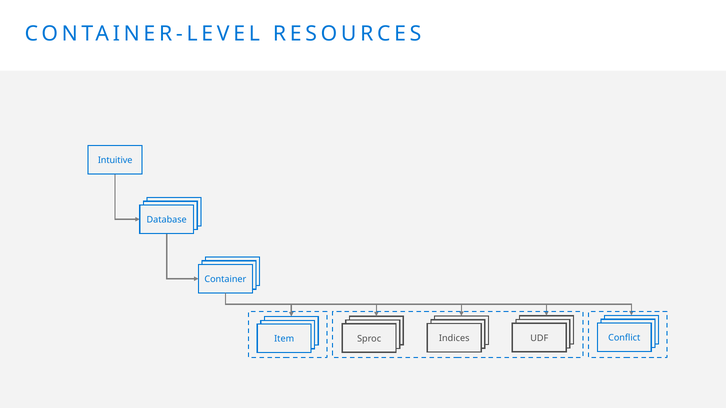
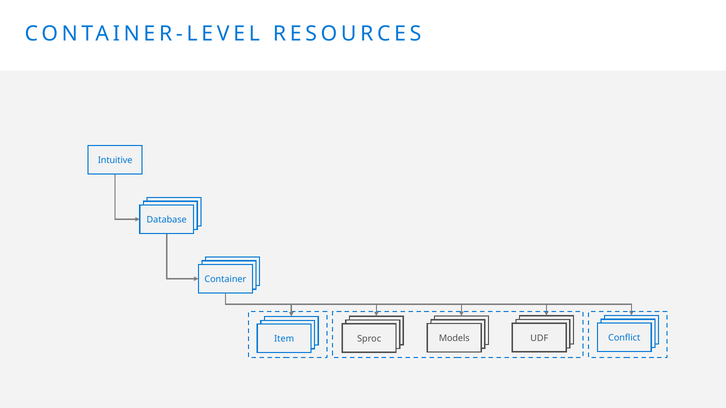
Indices: Indices -> Models
